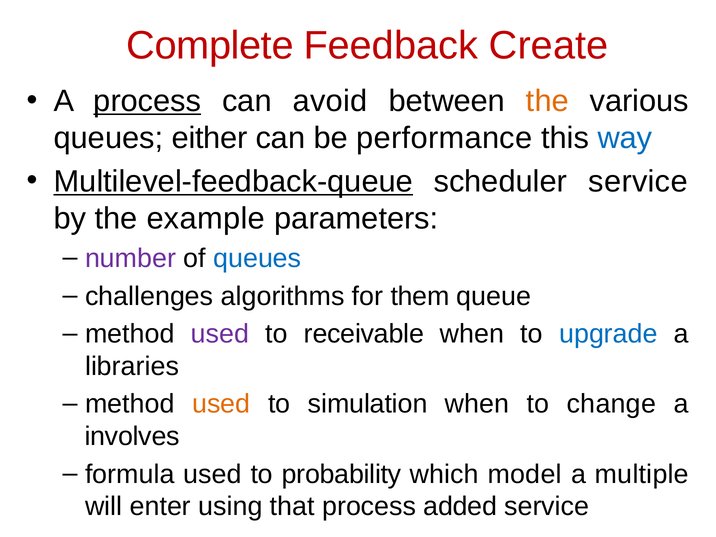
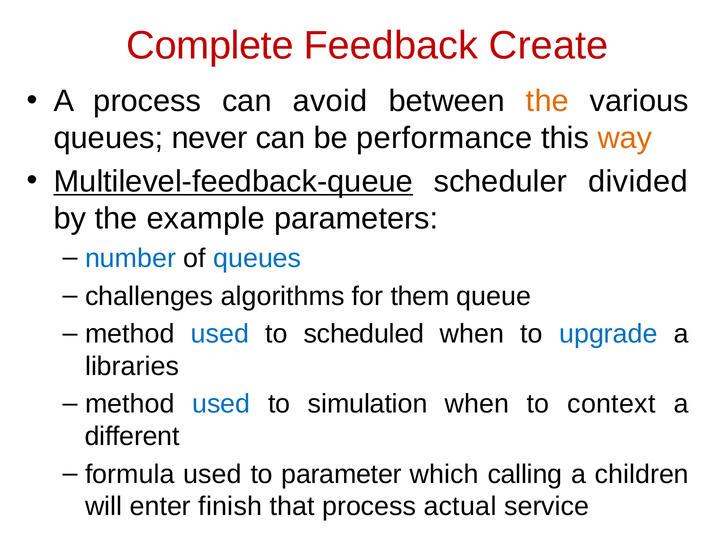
process at (147, 101) underline: present -> none
either: either -> never
way colour: blue -> orange
scheduler service: service -> divided
number colour: purple -> blue
used at (220, 334) colour: purple -> blue
receivable: receivable -> scheduled
used at (221, 404) colour: orange -> blue
change: change -> context
involves: involves -> different
probability: probability -> parameter
model: model -> calling
multiple: multiple -> children
using: using -> finish
added: added -> actual
